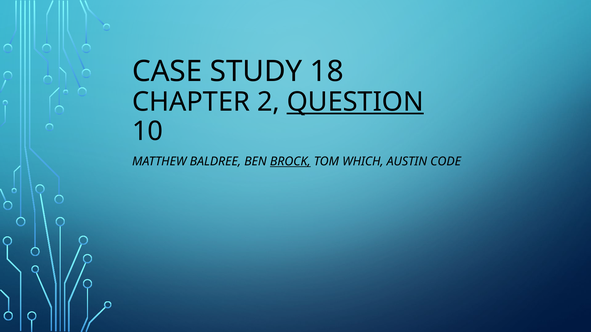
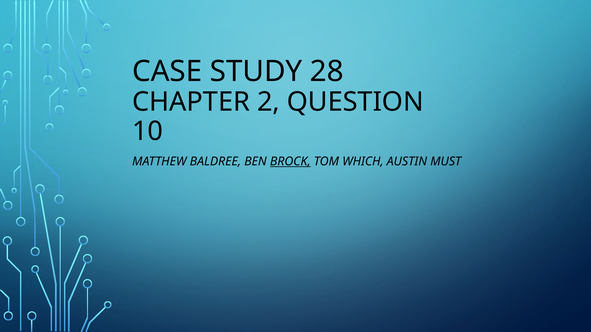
18: 18 -> 28
QUESTION underline: present -> none
CODE: CODE -> MUST
